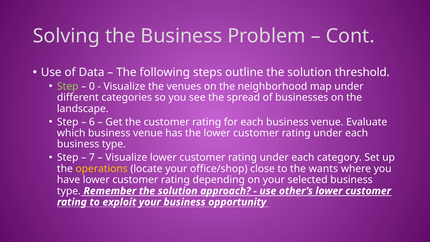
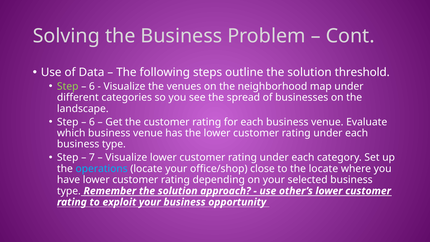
0 at (92, 86): 0 -> 6
operations colour: yellow -> light blue
the wants: wants -> locate
